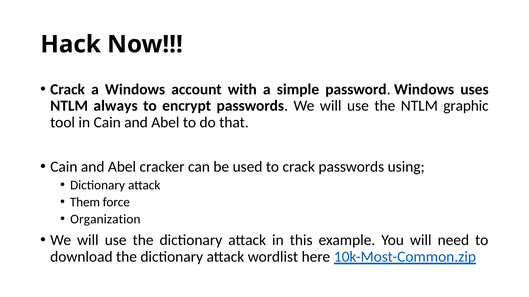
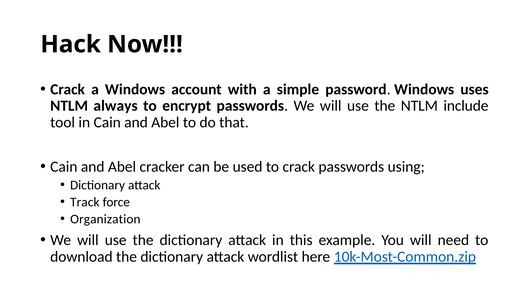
graphic: graphic -> include
Them: Them -> Track
